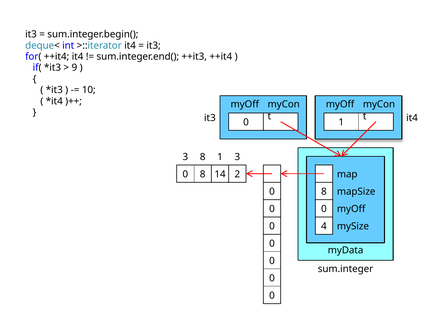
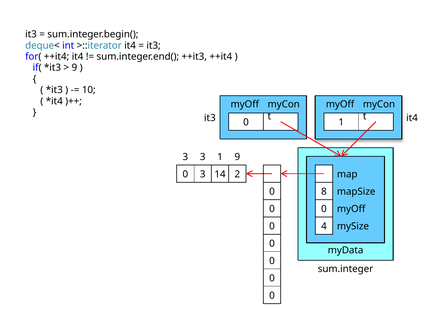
3 8: 8 -> 3
1 3: 3 -> 9
8 at (203, 174): 8 -> 3
